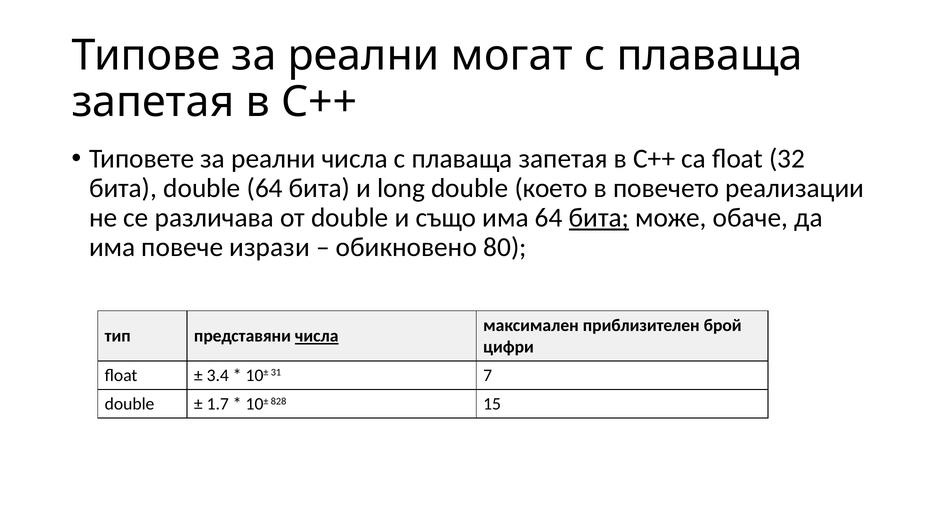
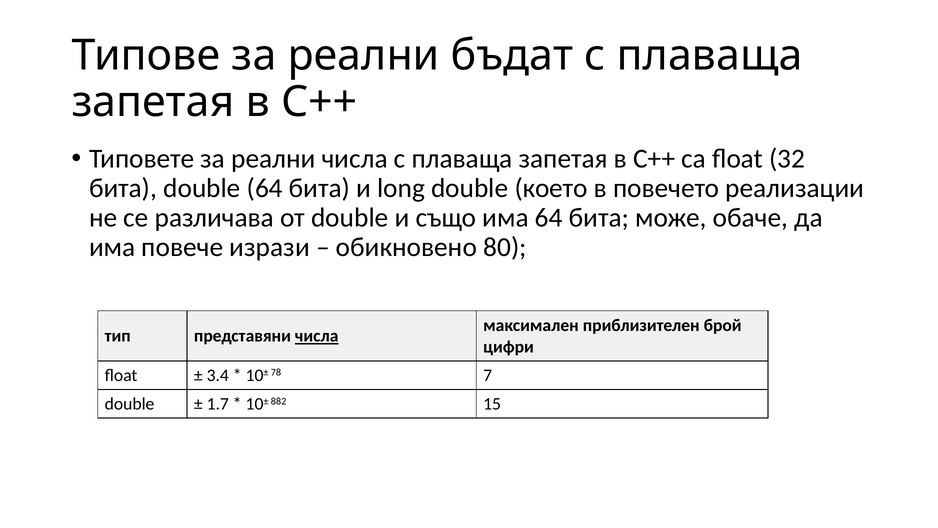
могат: могат -> бъдат
бита at (599, 218) underline: present -> none
31: 31 -> 78
828: 828 -> 882
